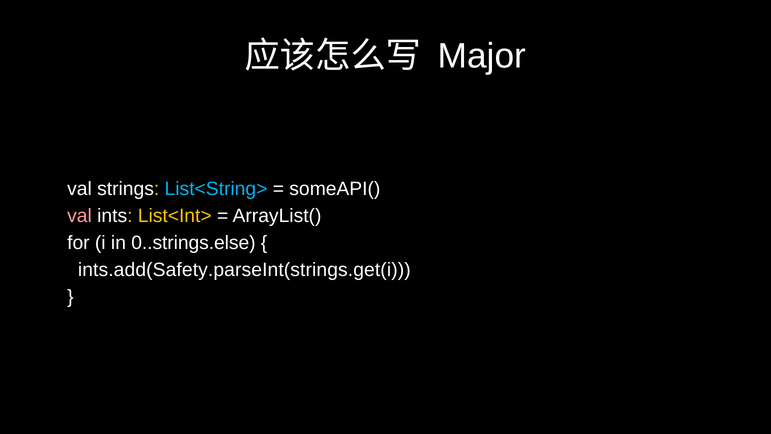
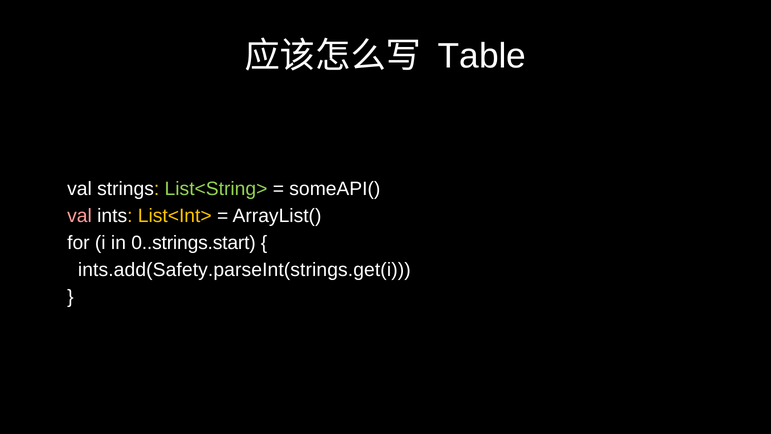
Major: Major -> Table
List<String> colour: light blue -> light green
0..strings.else: 0..strings.else -> 0..strings.start
